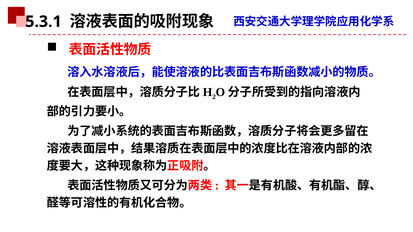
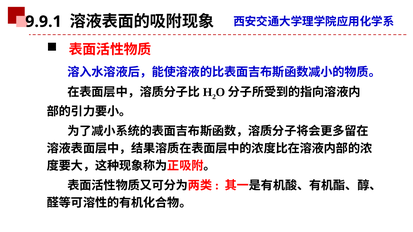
5.3.1: 5.3.1 -> 9.9.1
